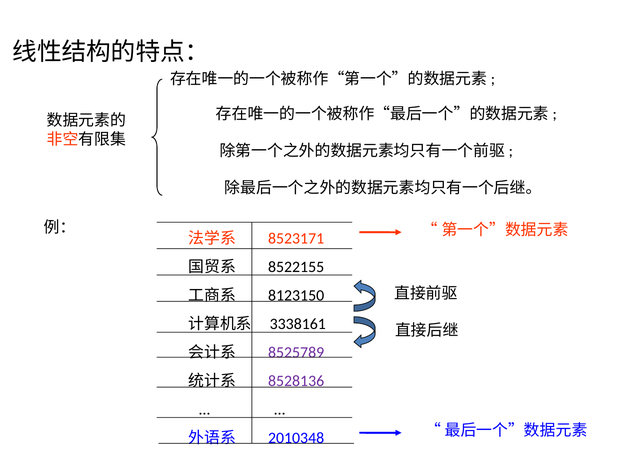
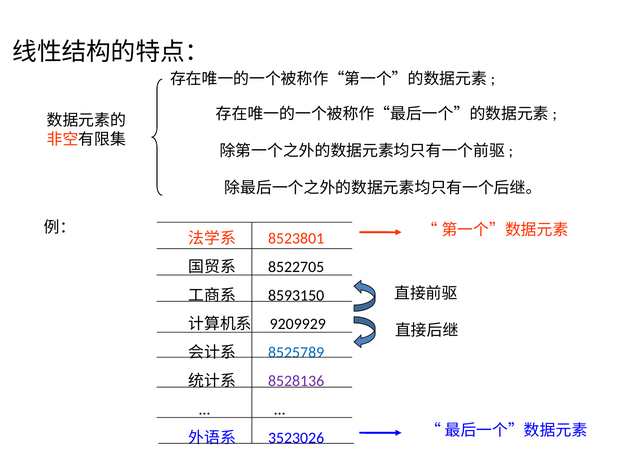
8523171: 8523171 -> 8523801
8522155: 8522155 -> 8522705
8123150: 8123150 -> 8593150
3338161: 3338161 -> 9209929
8525789 colour: purple -> blue
2010348: 2010348 -> 3523026
